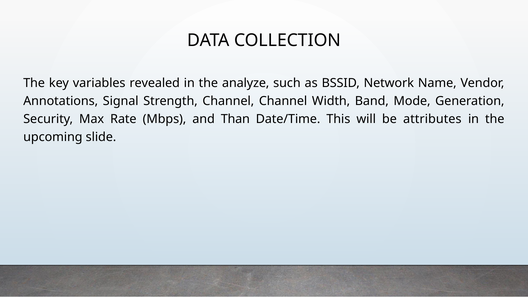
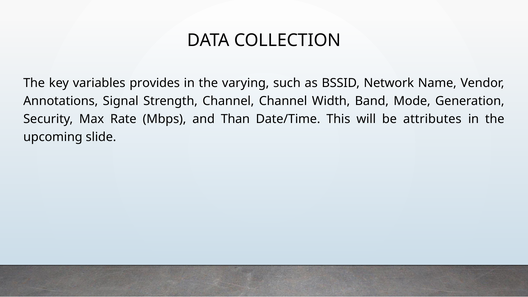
revealed: revealed -> provides
analyze: analyze -> varying
